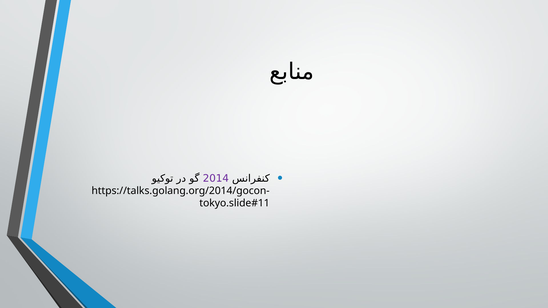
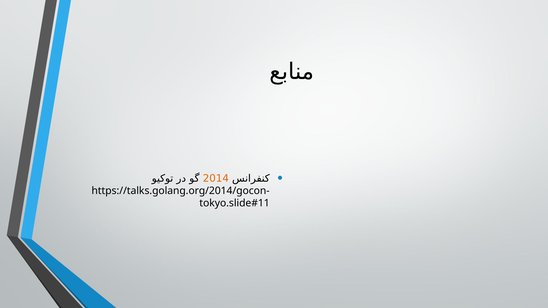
2014 colour: purple -> orange
